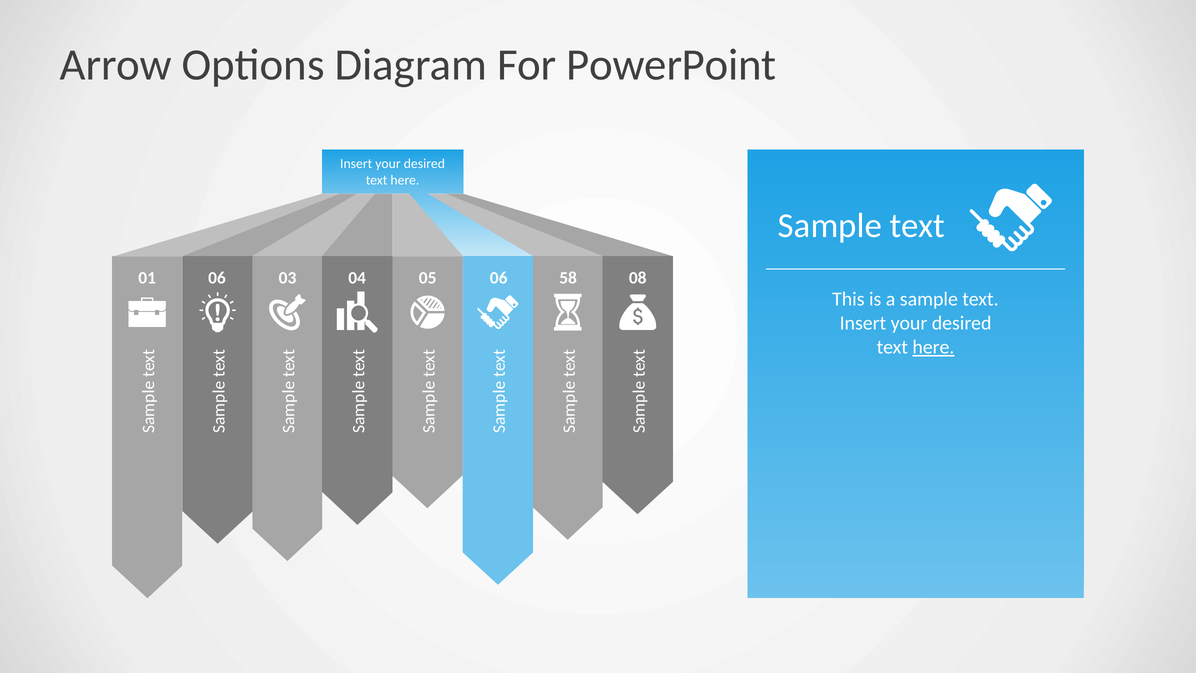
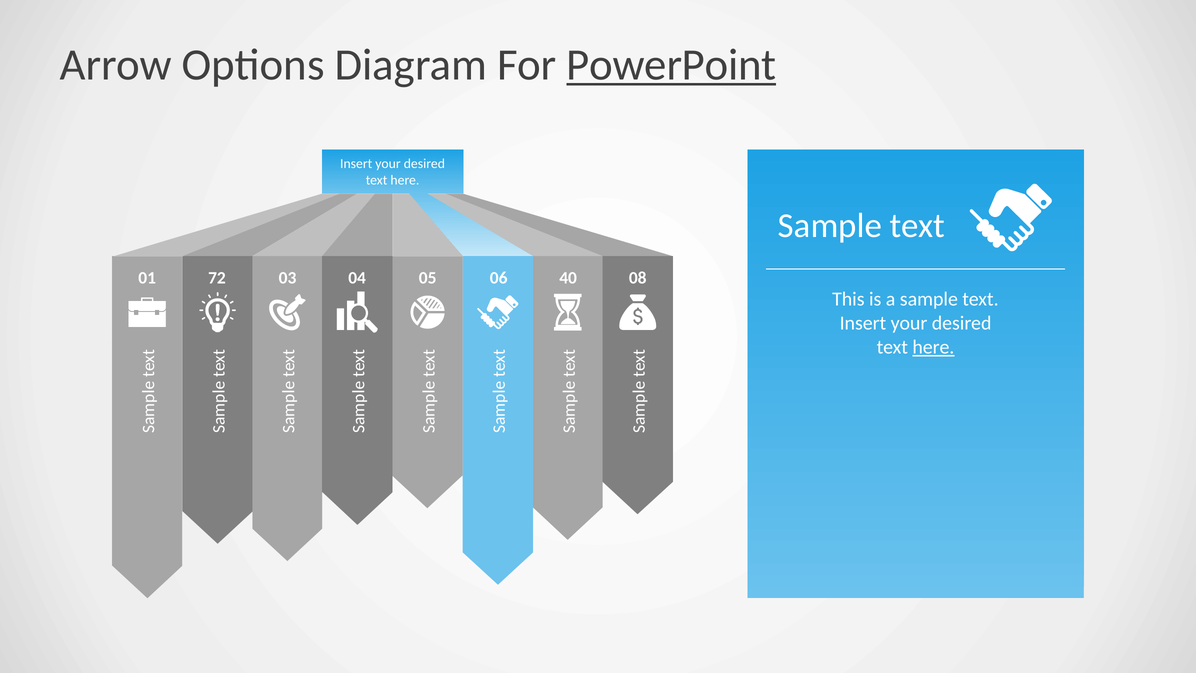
PowerPoint underline: none -> present
01 06: 06 -> 72
58: 58 -> 40
